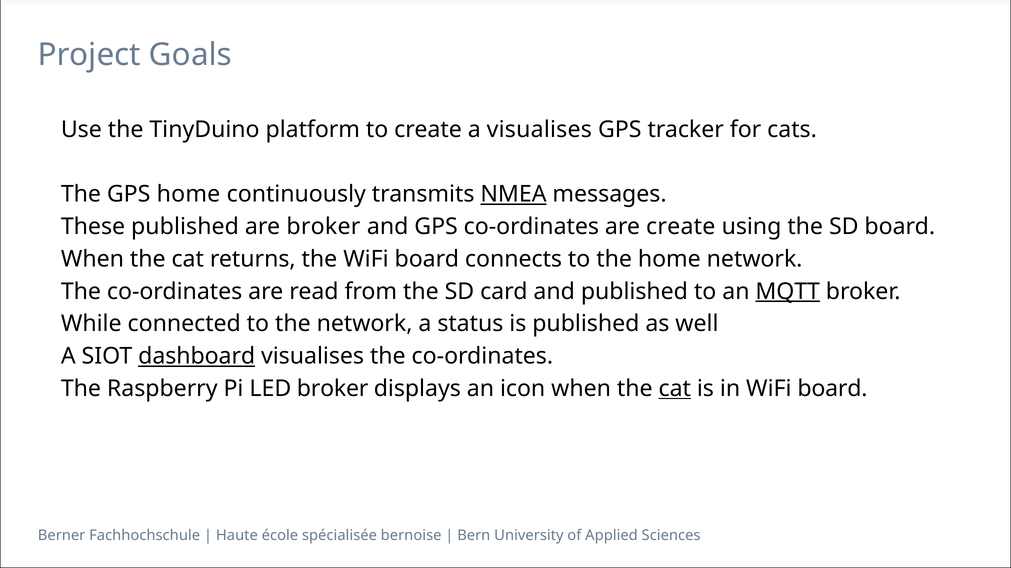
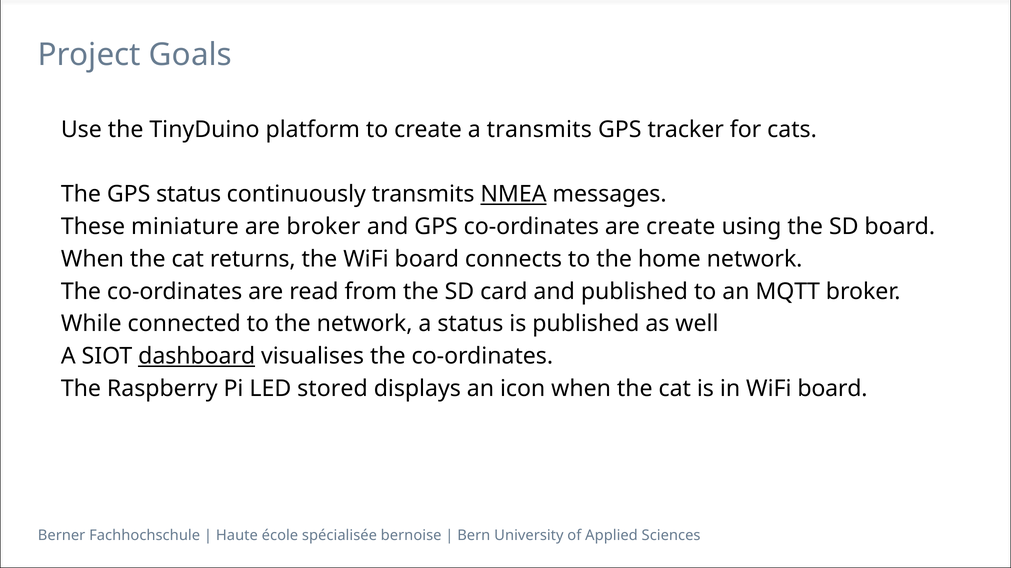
a visualises: visualises -> transmits
GPS home: home -> status
published at (185, 227): published -> miniature
MQTT underline: present -> none
LED broker: broker -> stored
cat at (675, 389) underline: present -> none
